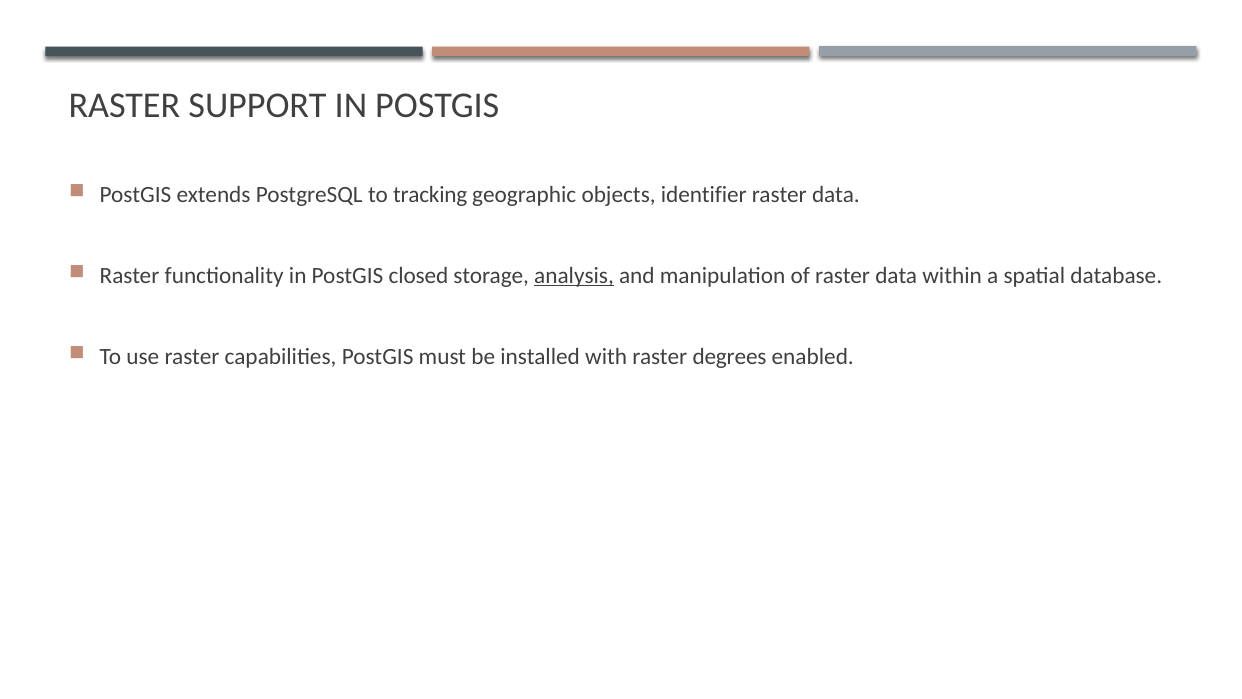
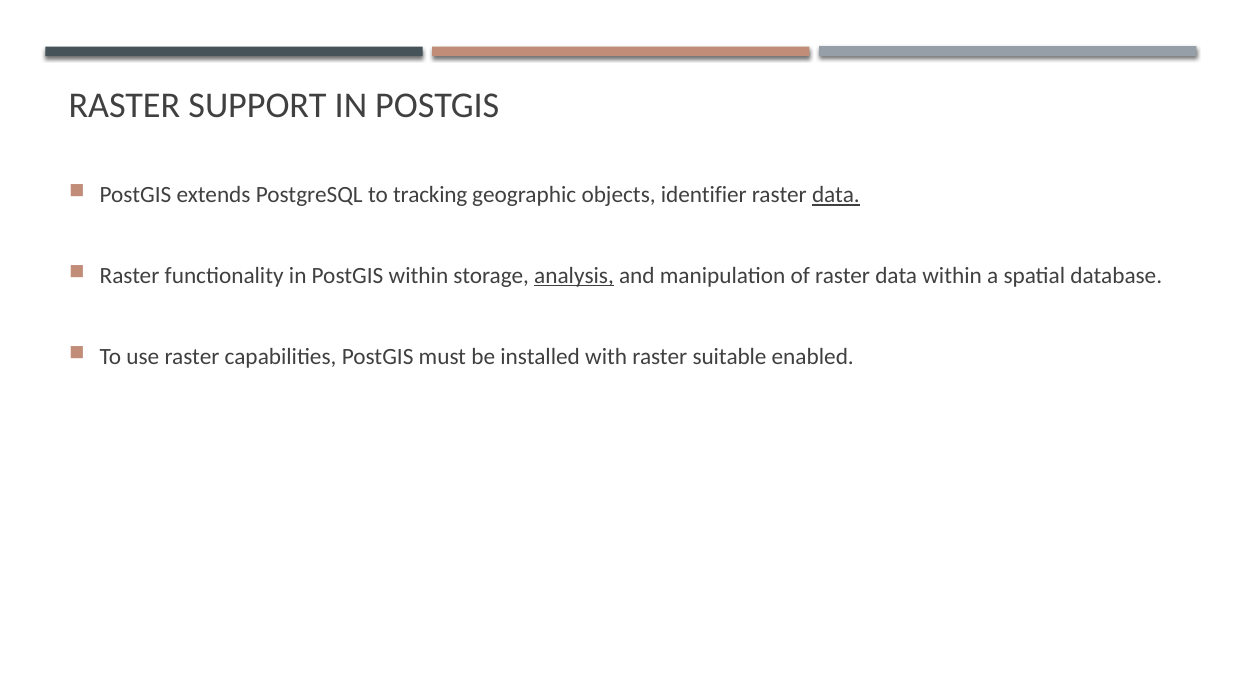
data at (836, 195) underline: none -> present
PostGIS closed: closed -> within
degrees: degrees -> suitable
